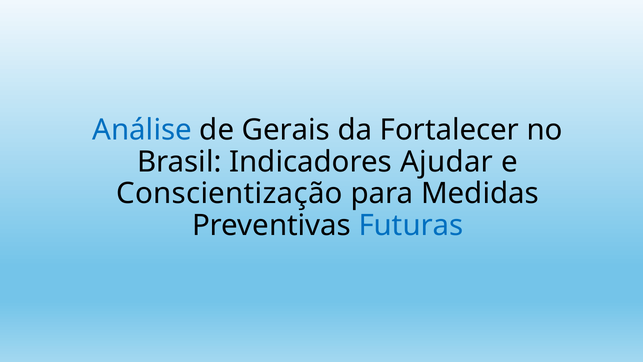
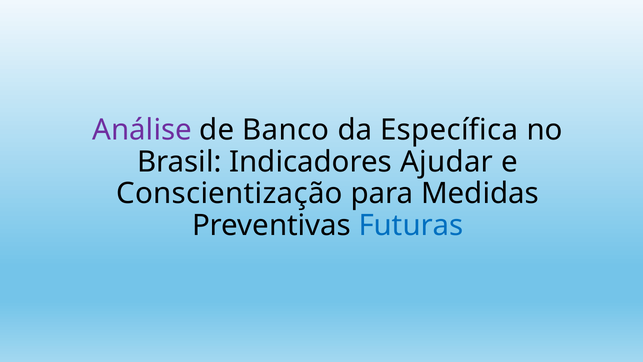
Análise colour: blue -> purple
Gerais: Gerais -> Banco
Fortalecer: Fortalecer -> Específica
